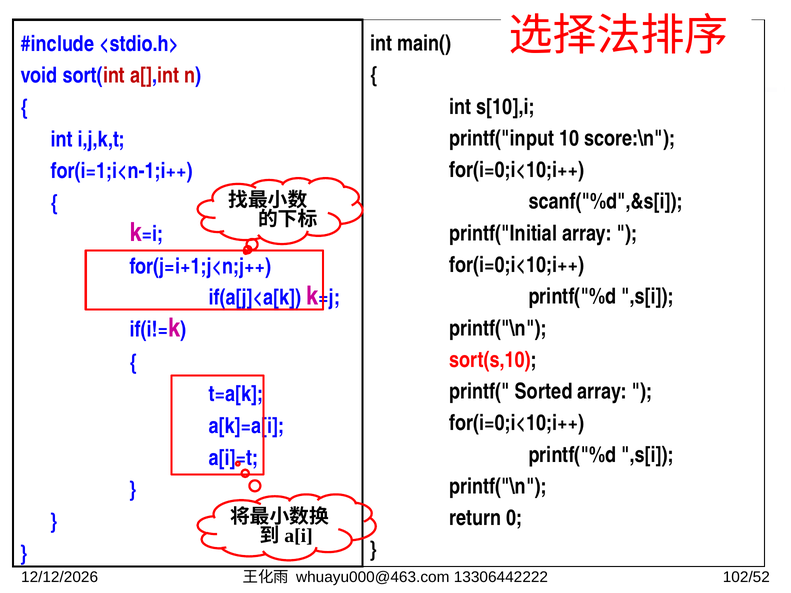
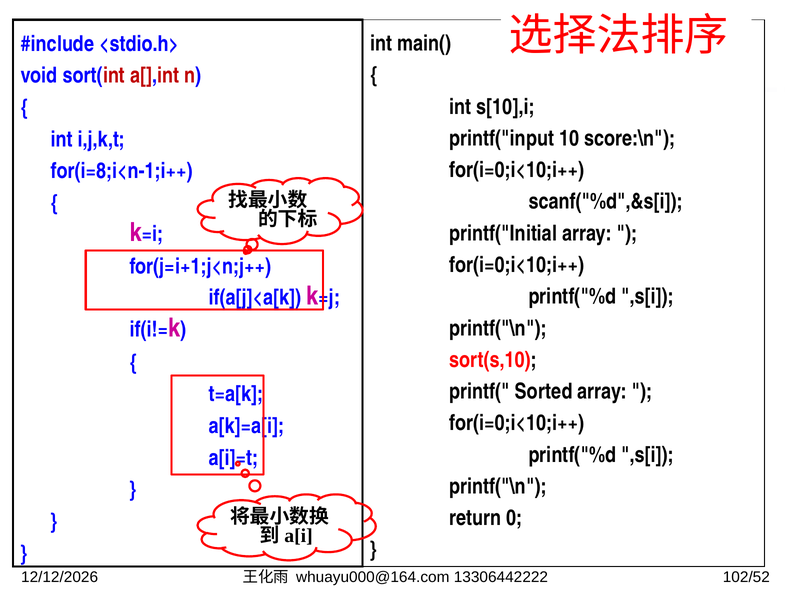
for(i=1;i<n-1;i++: for(i=1;i<n-1;i++ -> for(i=8;i<n-1;i++
whuayu000@463.com: whuayu000@463.com -> whuayu000@164.com
